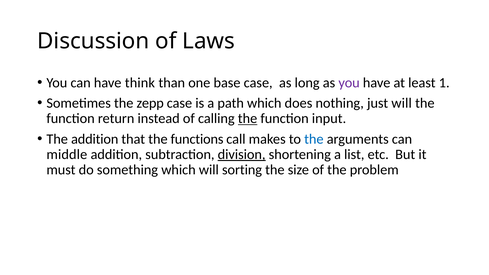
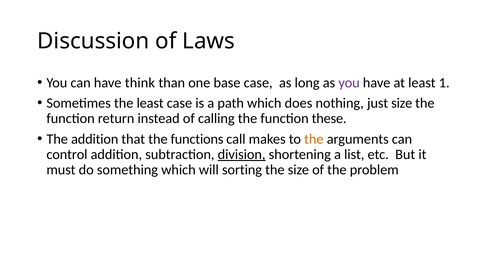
the zepp: zepp -> least
just will: will -> size
the at (248, 119) underline: present -> none
input: input -> these
the at (314, 139) colour: blue -> orange
middle: middle -> control
